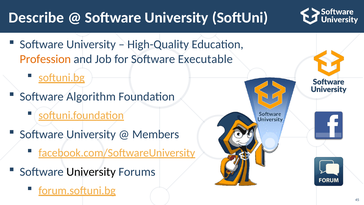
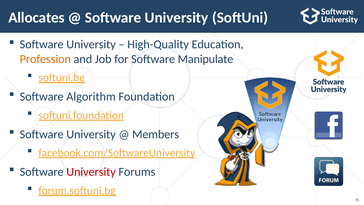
Describe: Describe -> Allocates
Executable: Executable -> Manipulate
University at (91, 172) colour: black -> red
